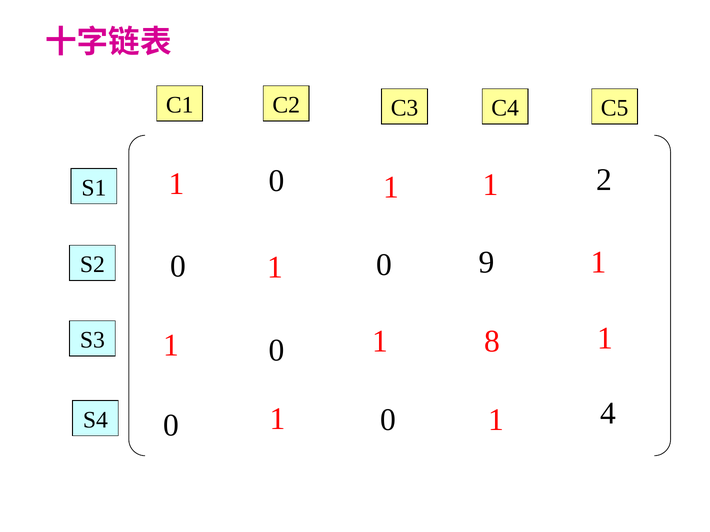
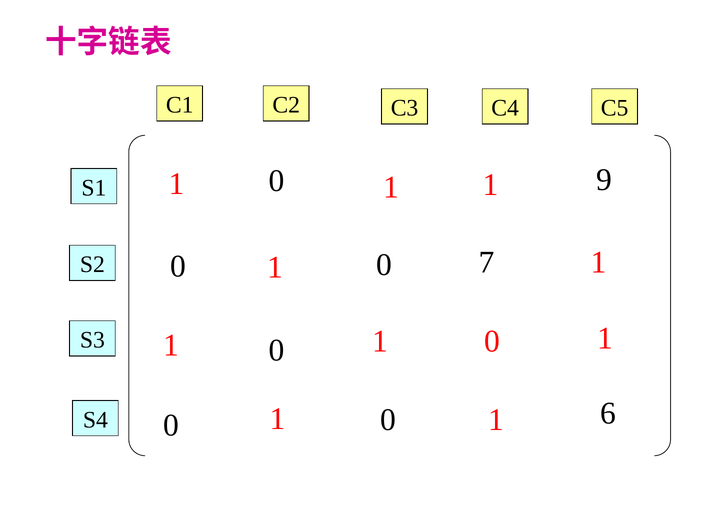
2: 2 -> 9
9: 9 -> 7
8 at (492, 342): 8 -> 0
4: 4 -> 6
